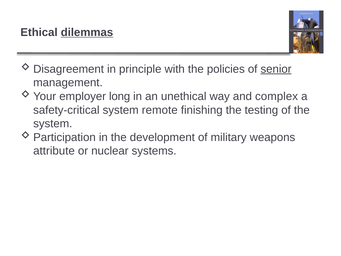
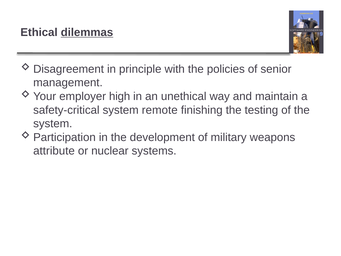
senior underline: present -> none
long: long -> high
complex: complex -> maintain
